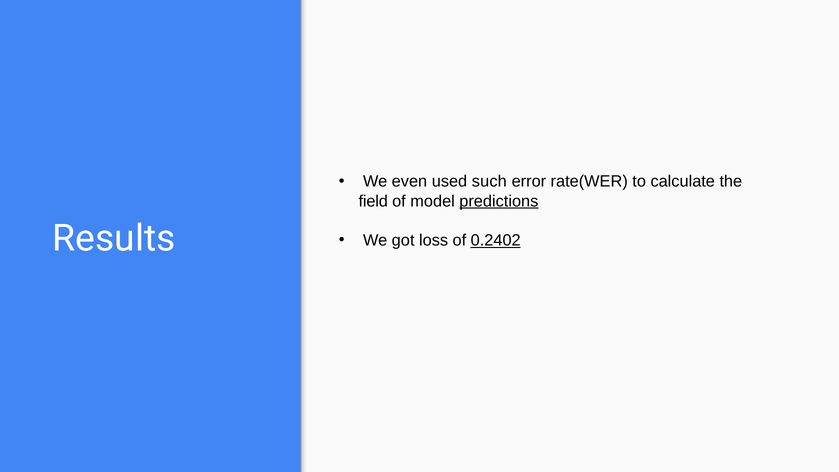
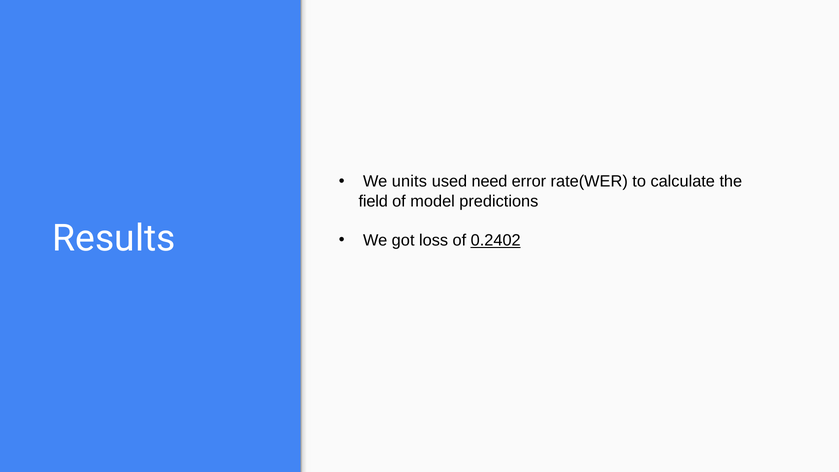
even: even -> units
such: such -> need
predictions underline: present -> none
